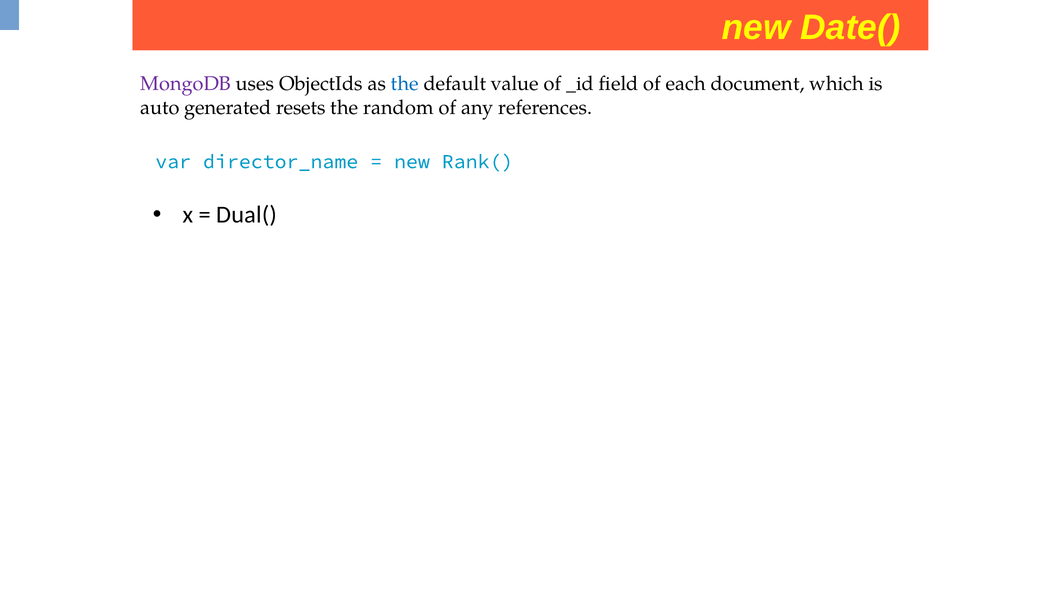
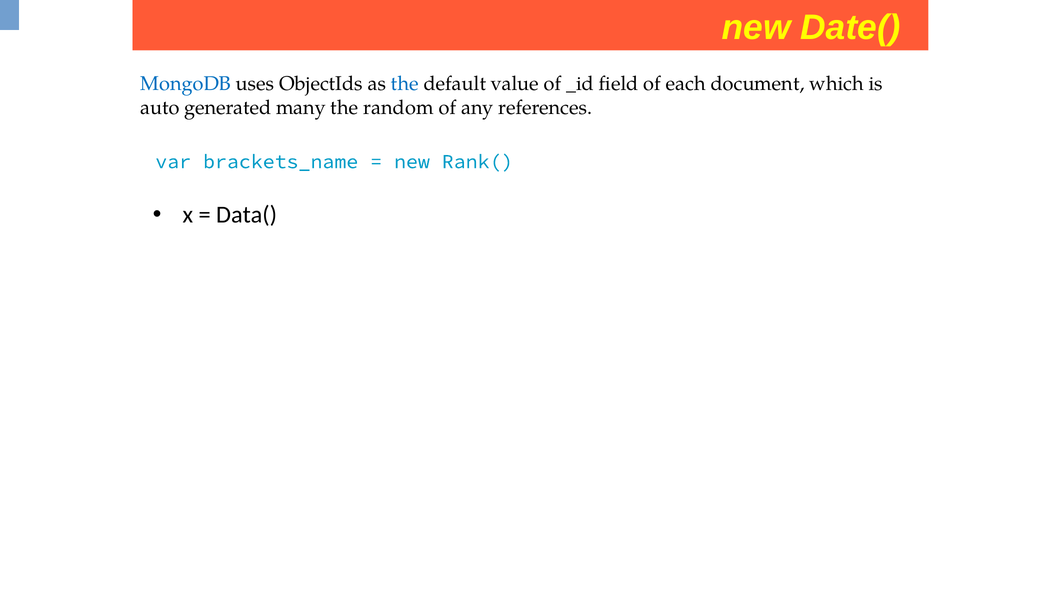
MongoDB colour: purple -> blue
resets: resets -> many
director_name: director_name -> brackets_name
Dual(: Dual( -> Data(
